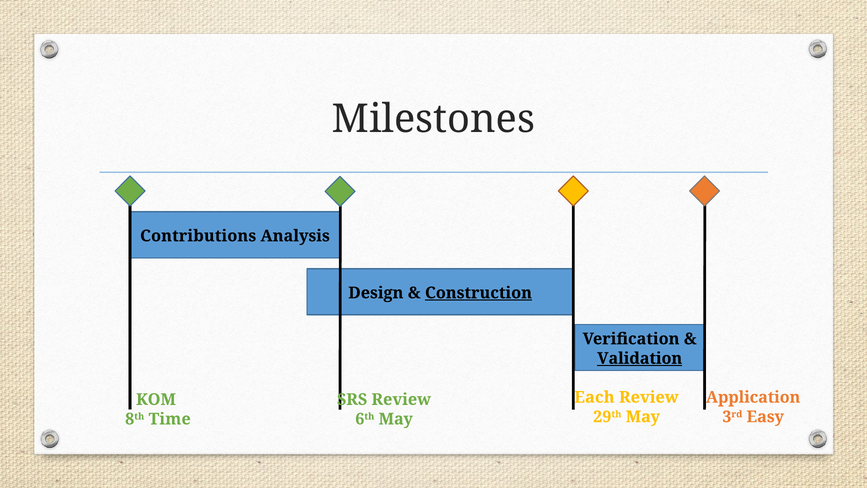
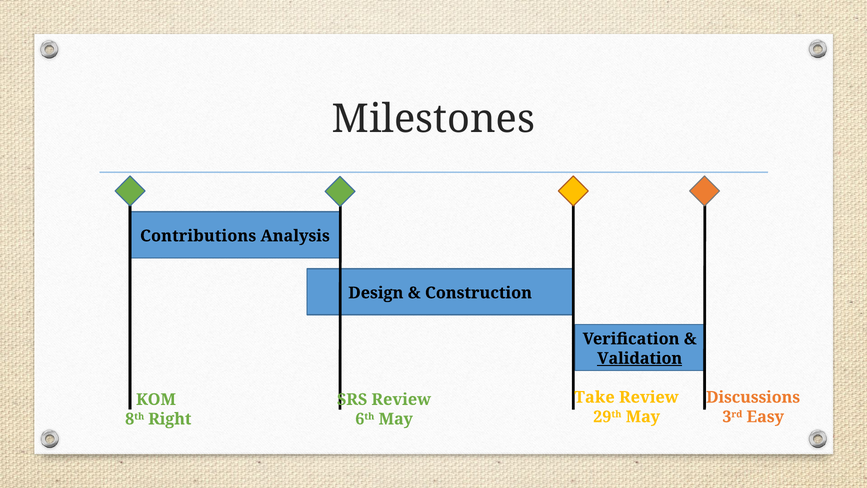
Construction underline: present -> none
Each: Each -> Take
Application: Application -> Discussions
Time: Time -> Right
